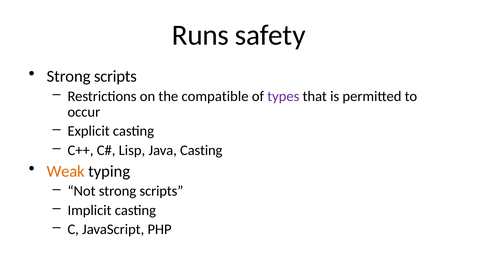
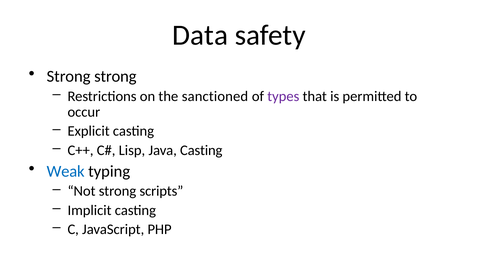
Runs: Runs -> Data
scripts at (115, 76): scripts -> strong
compatible: compatible -> sanctioned
Weak colour: orange -> blue
